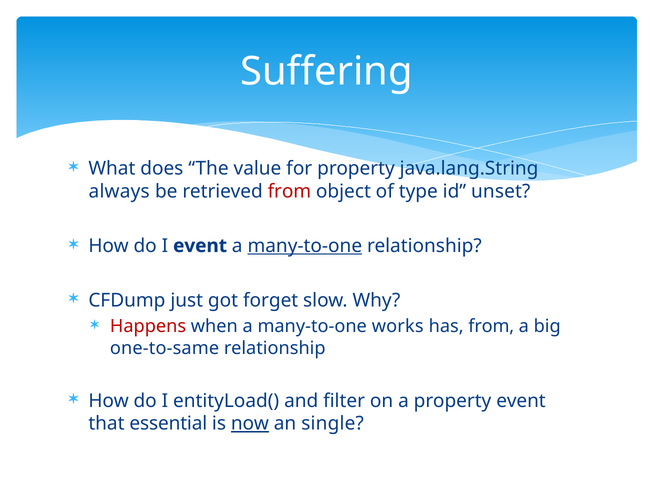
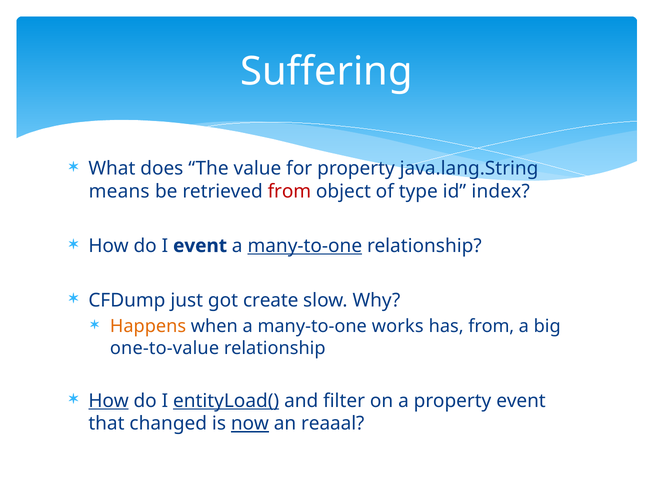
always: always -> means
unset: unset -> index
forget: forget -> create
Happens colour: red -> orange
one-to-same: one-to-same -> one-to-value
How at (109, 401) underline: none -> present
entityLoad( underline: none -> present
essential: essential -> changed
single: single -> reaaal
